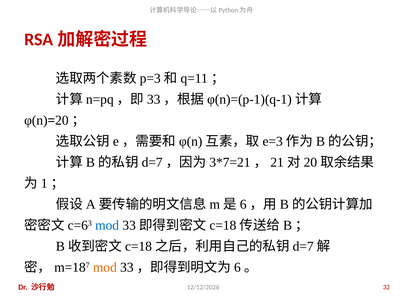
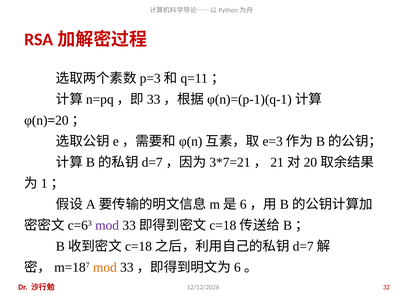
mod at (107, 225) colour: blue -> purple
